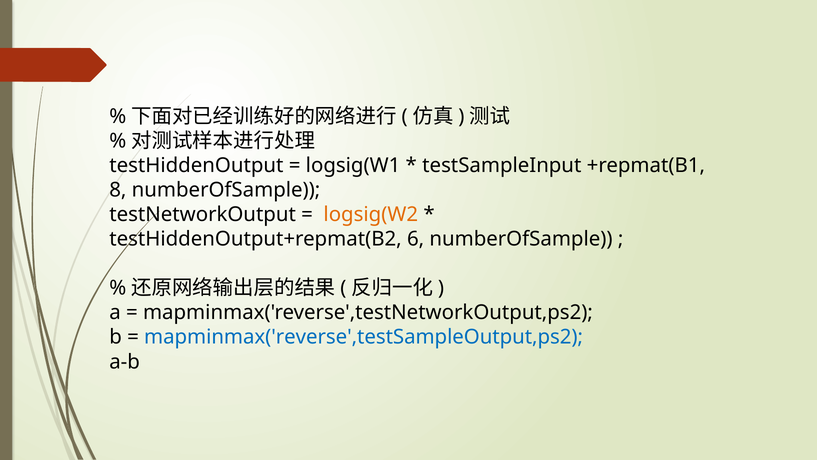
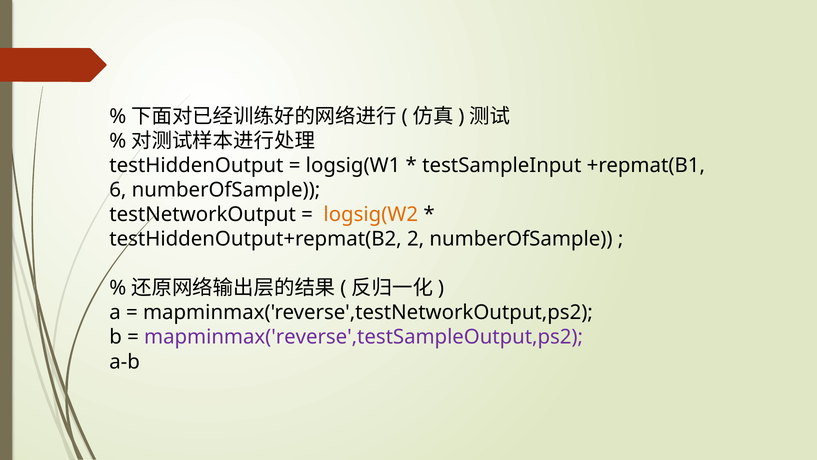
8: 8 -> 6
6: 6 -> 2
mapminmax('reverse',testSampleOutput,ps2 colour: blue -> purple
